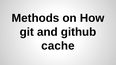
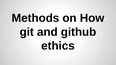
cache: cache -> ethics
